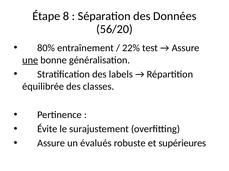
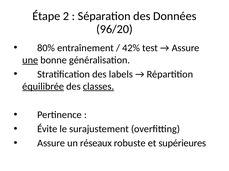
8: 8 -> 2
56/20: 56/20 -> 96/20
22%: 22% -> 42%
équilibrée underline: none -> present
classes underline: none -> present
évalués: évalués -> réseaux
